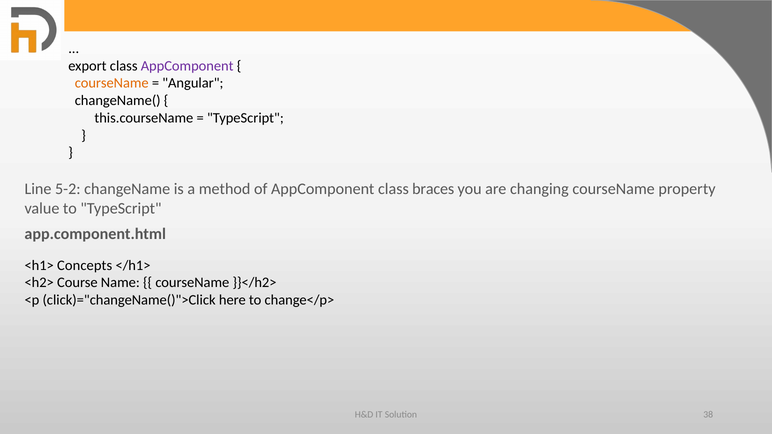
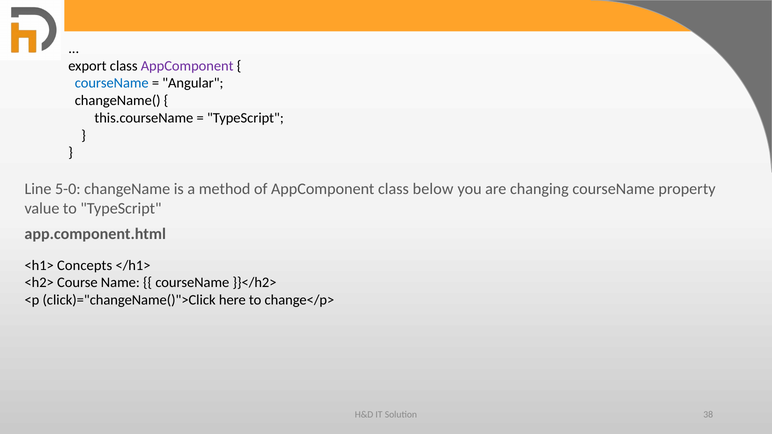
courseName at (112, 83) colour: orange -> blue
5-2: 5-2 -> 5-0
braces: braces -> below
